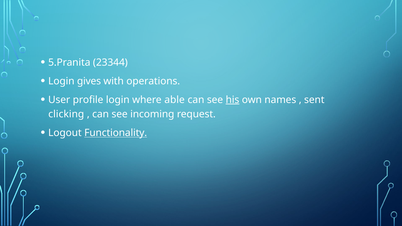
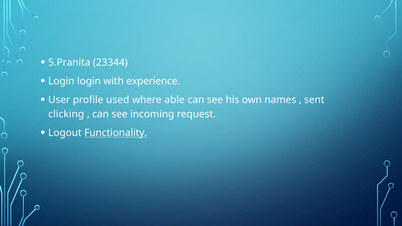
Login gives: gives -> login
operations: operations -> experience
profile login: login -> used
his underline: present -> none
